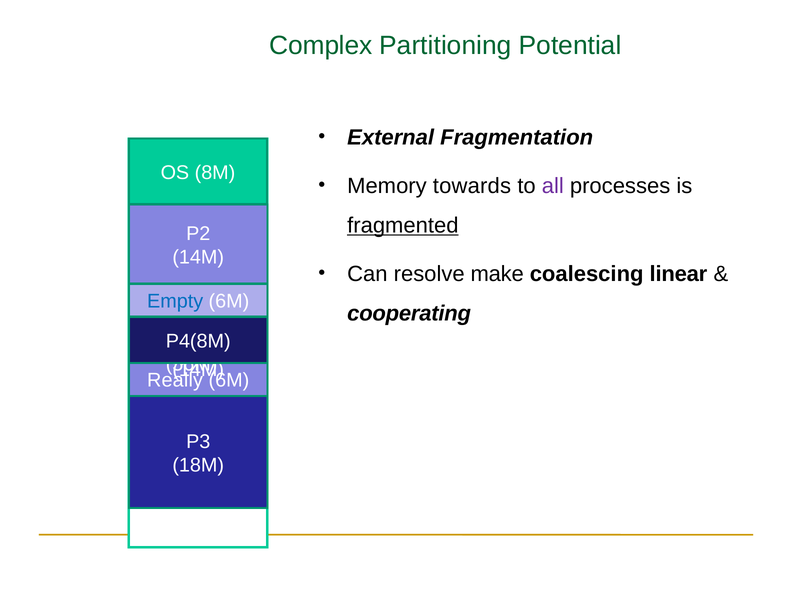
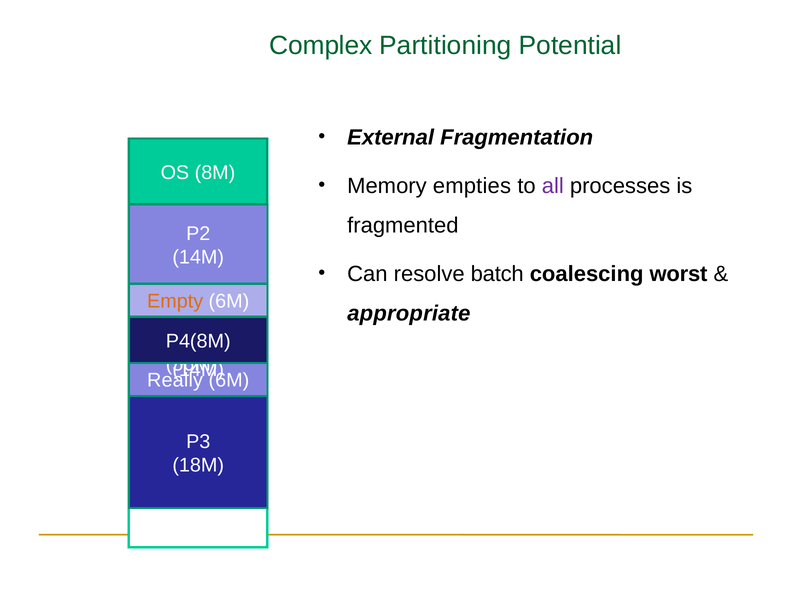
towards: towards -> empties
fragmented underline: present -> none
make: make -> batch
linear: linear -> worst
Empty at (175, 301) colour: blue -> orange
cooperating: cooperating -> appropriate
